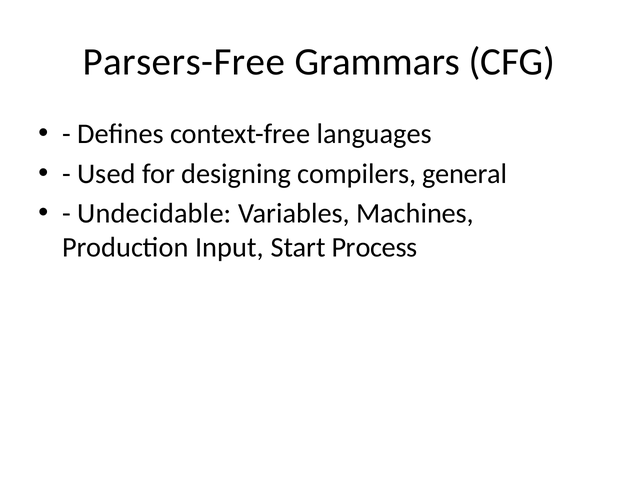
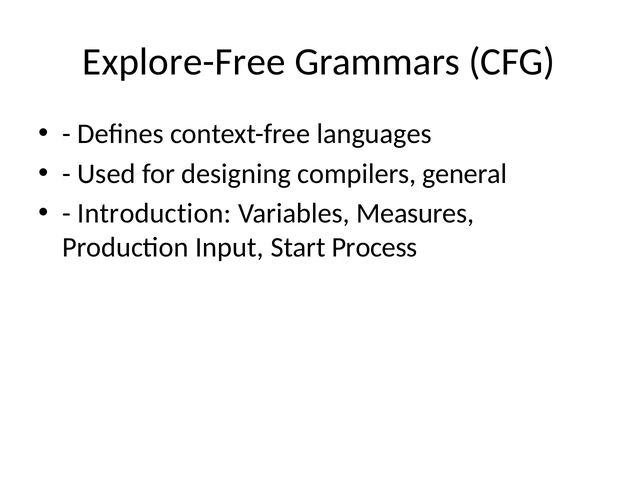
Parsers-Free: Parsers-Free -> Explore-Free
Undecidable: Undecidable -> Introduction
Machines: Machines -> Measures
